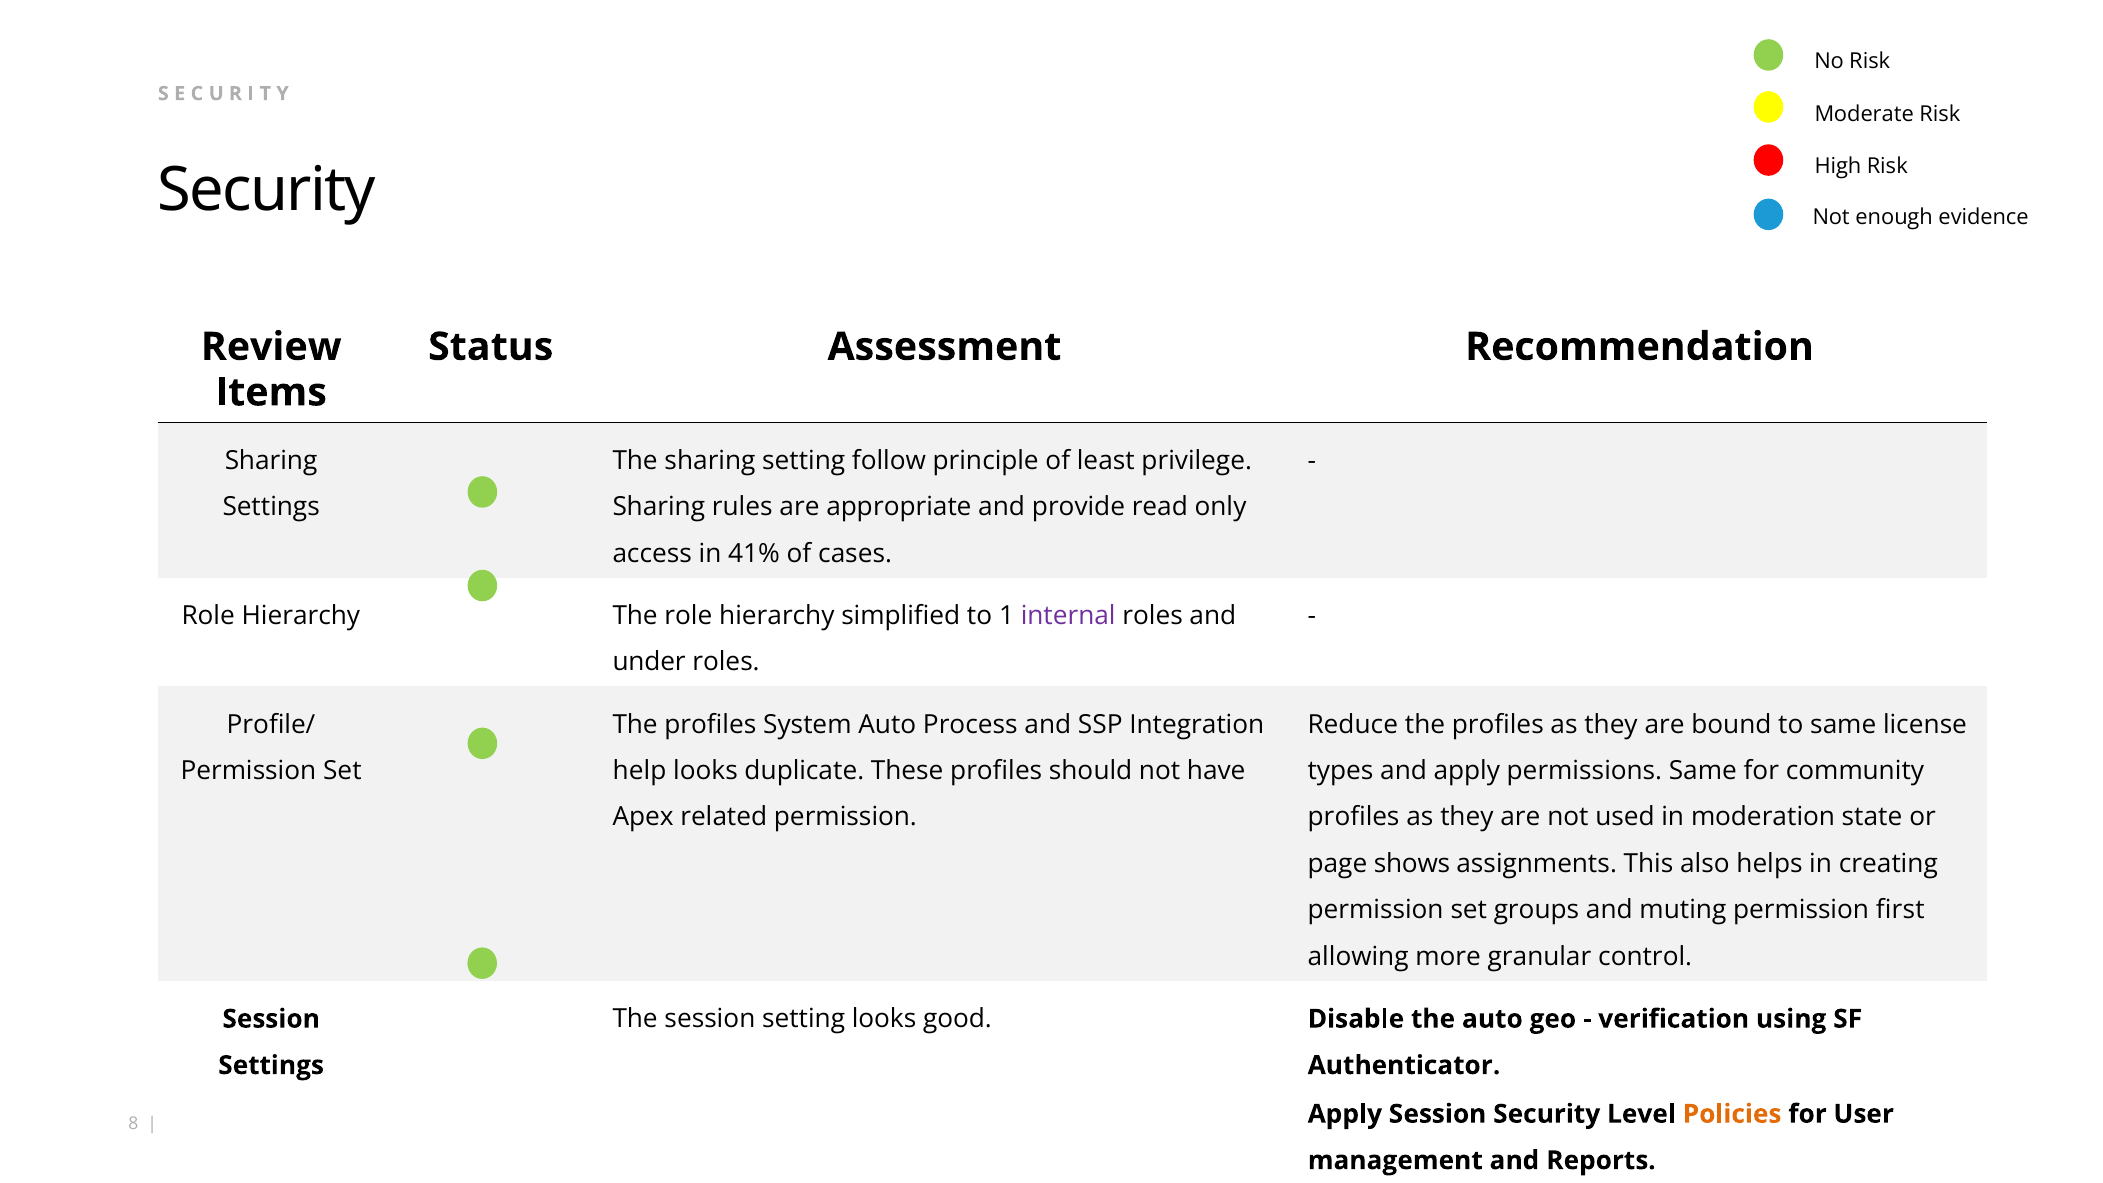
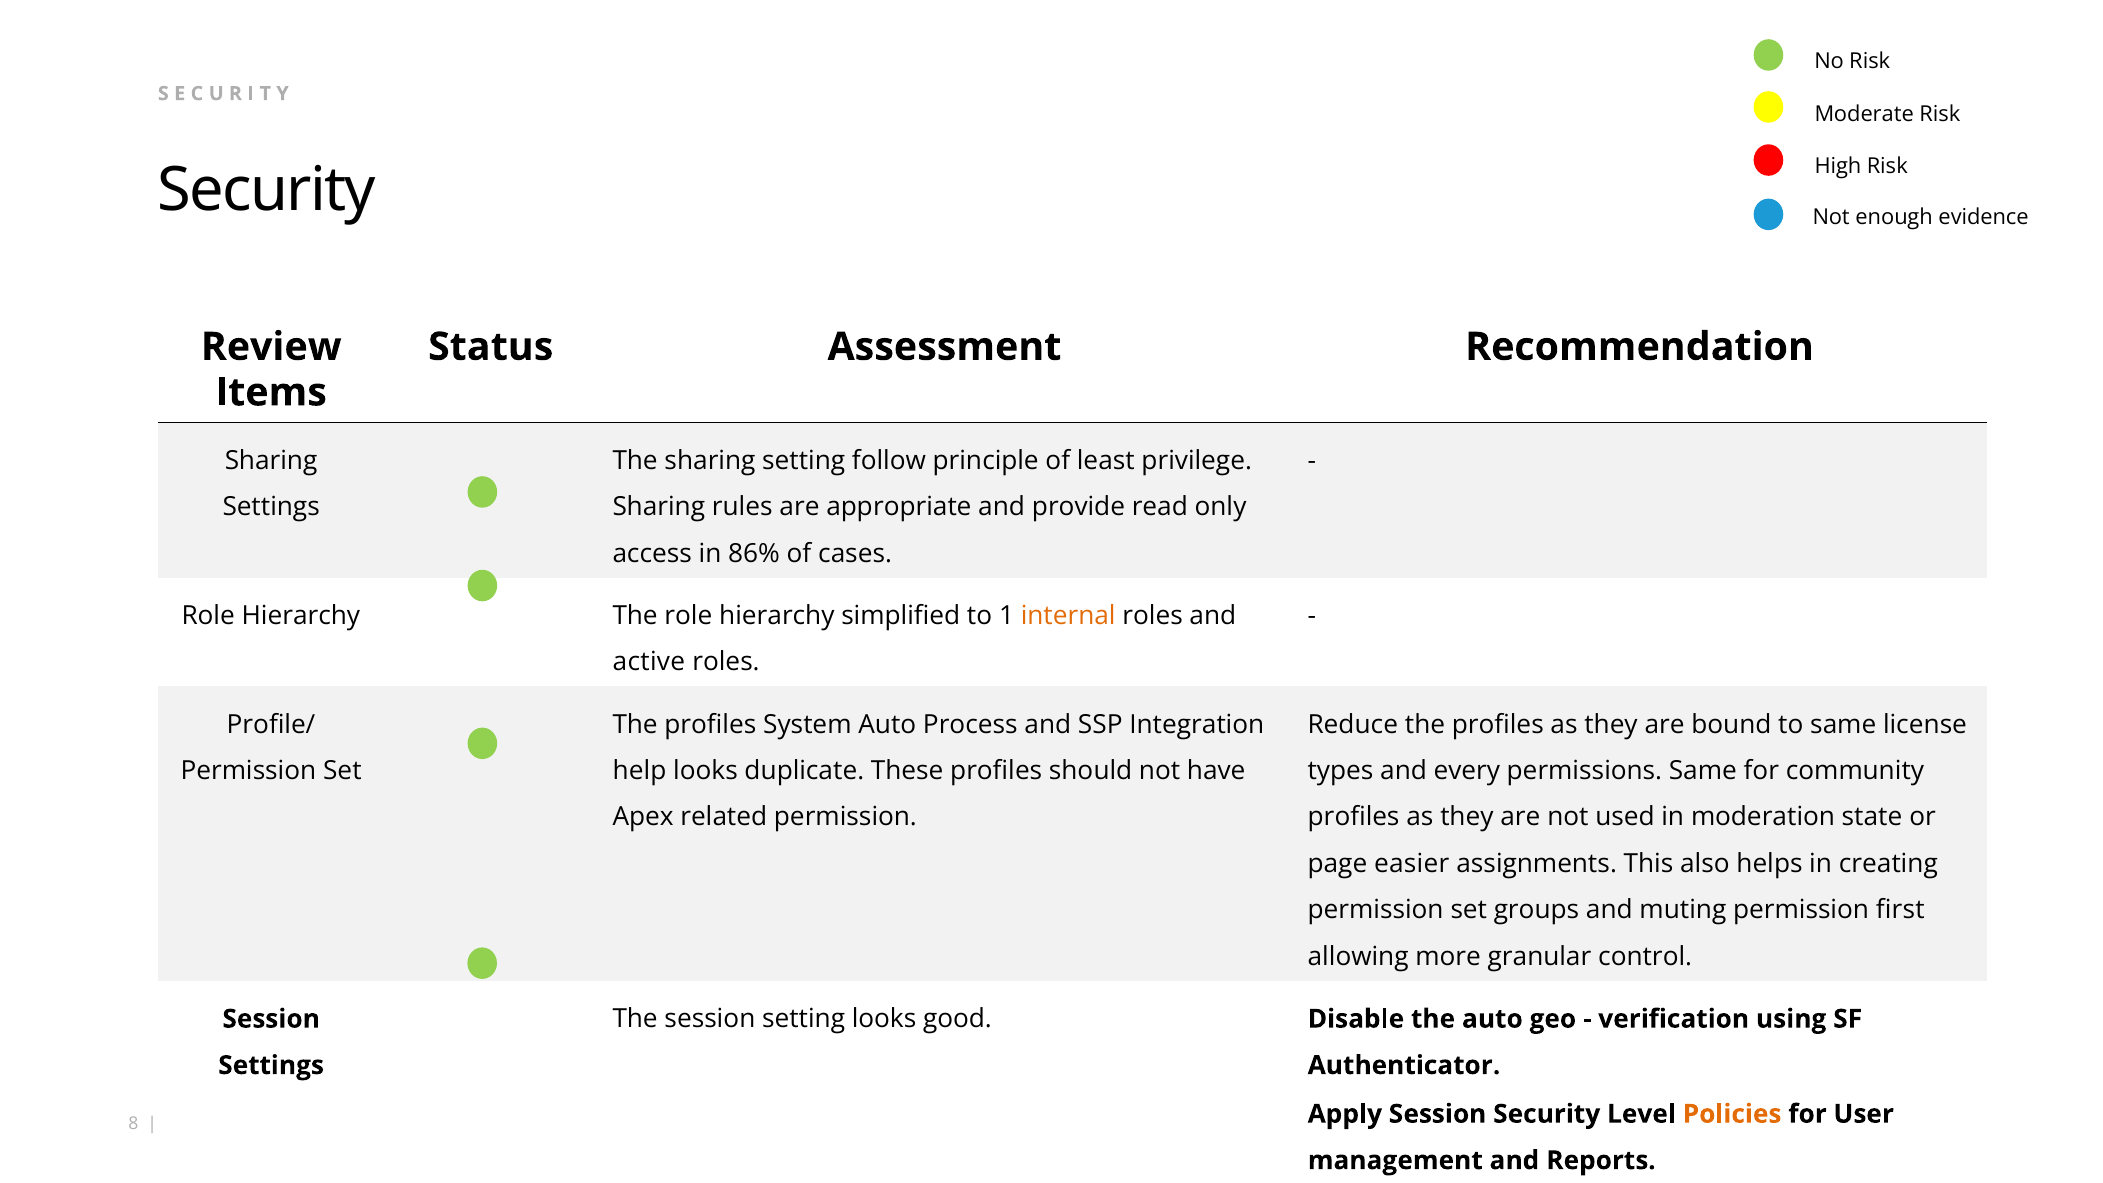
41%: 41% -> 86%
internal colour: purple -> orange
under: under -> active
and apply: apply -> every
shows: shows -> easier
